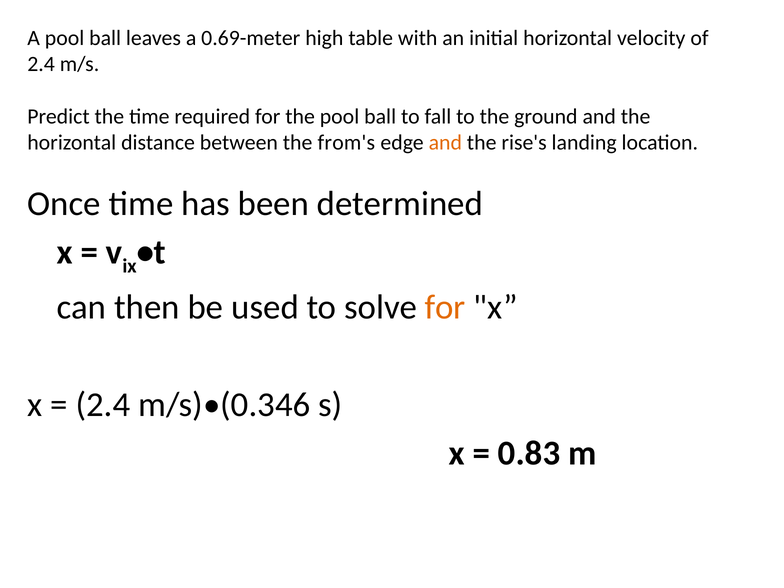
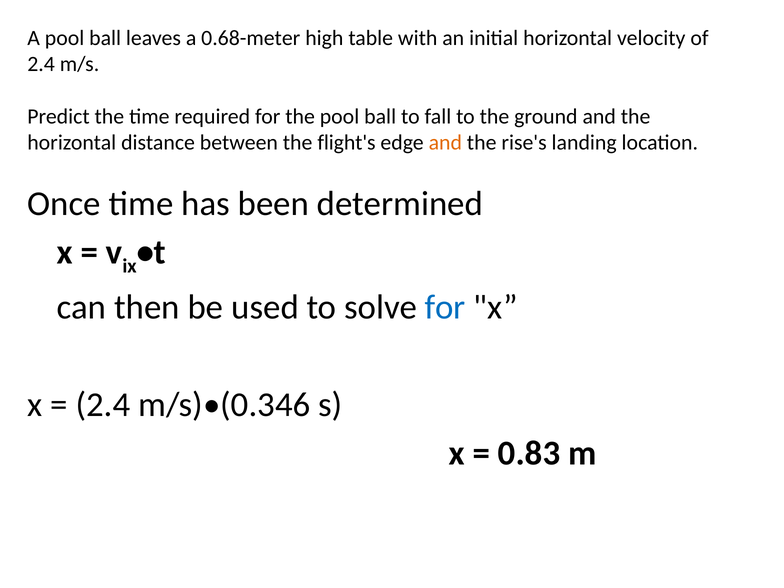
0.69-meter: 0.69-meter -> 0.68-meter
from's: from's -> flight's
for at (445, 307) colour: orange -> blue
